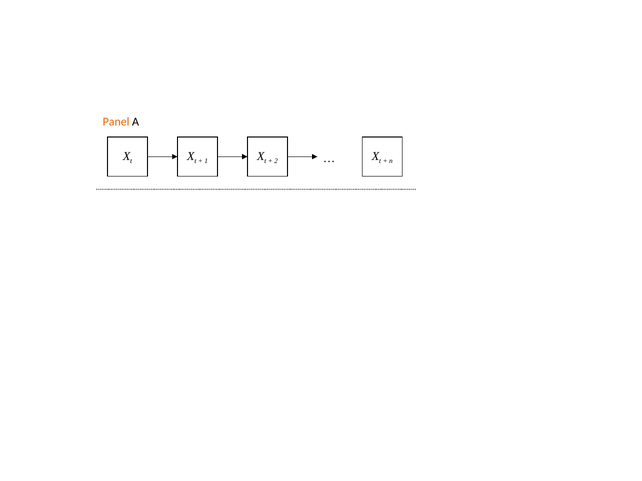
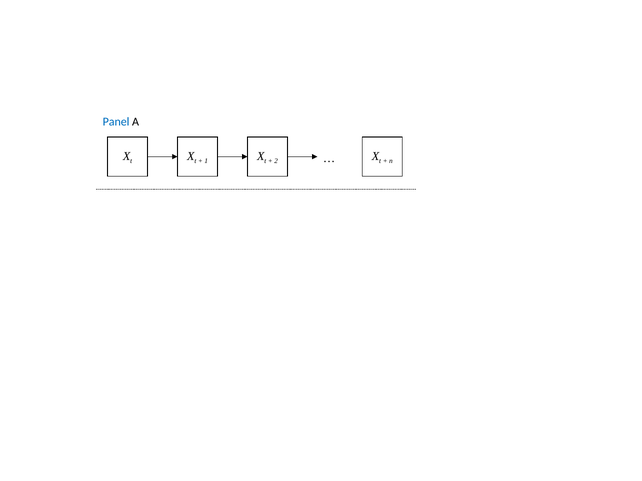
Panel colour: orange -> blue
